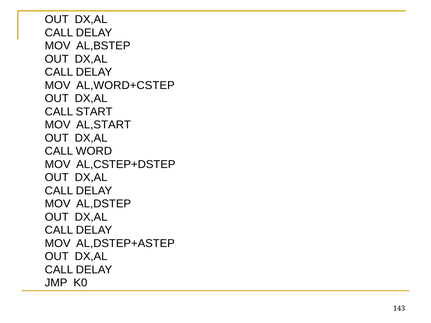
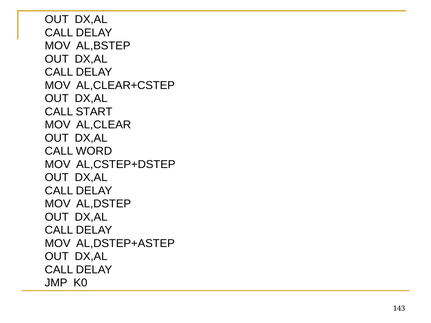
AL,WORD+CSTEP: AL,WORD+CSTEP -> AL,CLEAR+CSTEP
AL,START: AL,START -> AL,CLEAR
